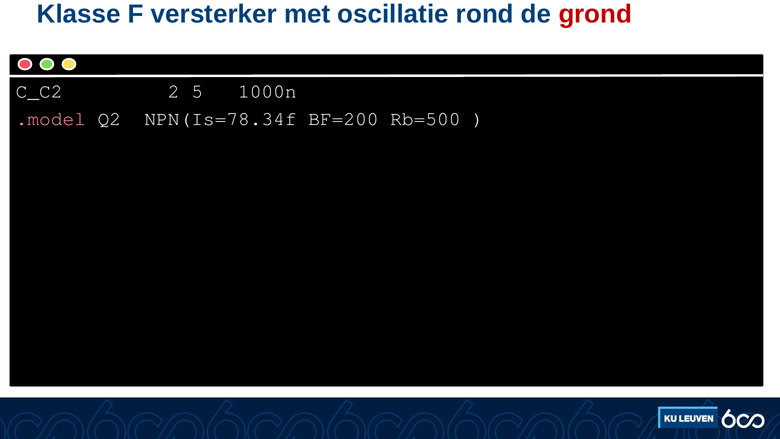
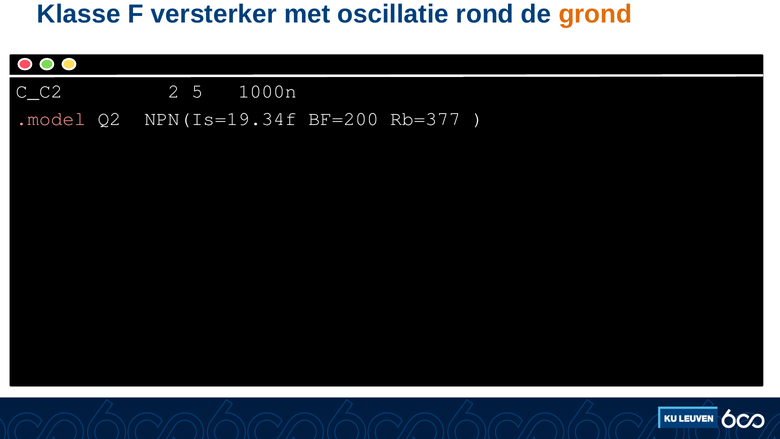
grond colour: red -> orange
NPN(Is=78.34f: NPN(Is=78.34f -> NPN(Is=19.34f
Rb=500: Rb=500 -> Rb=377
